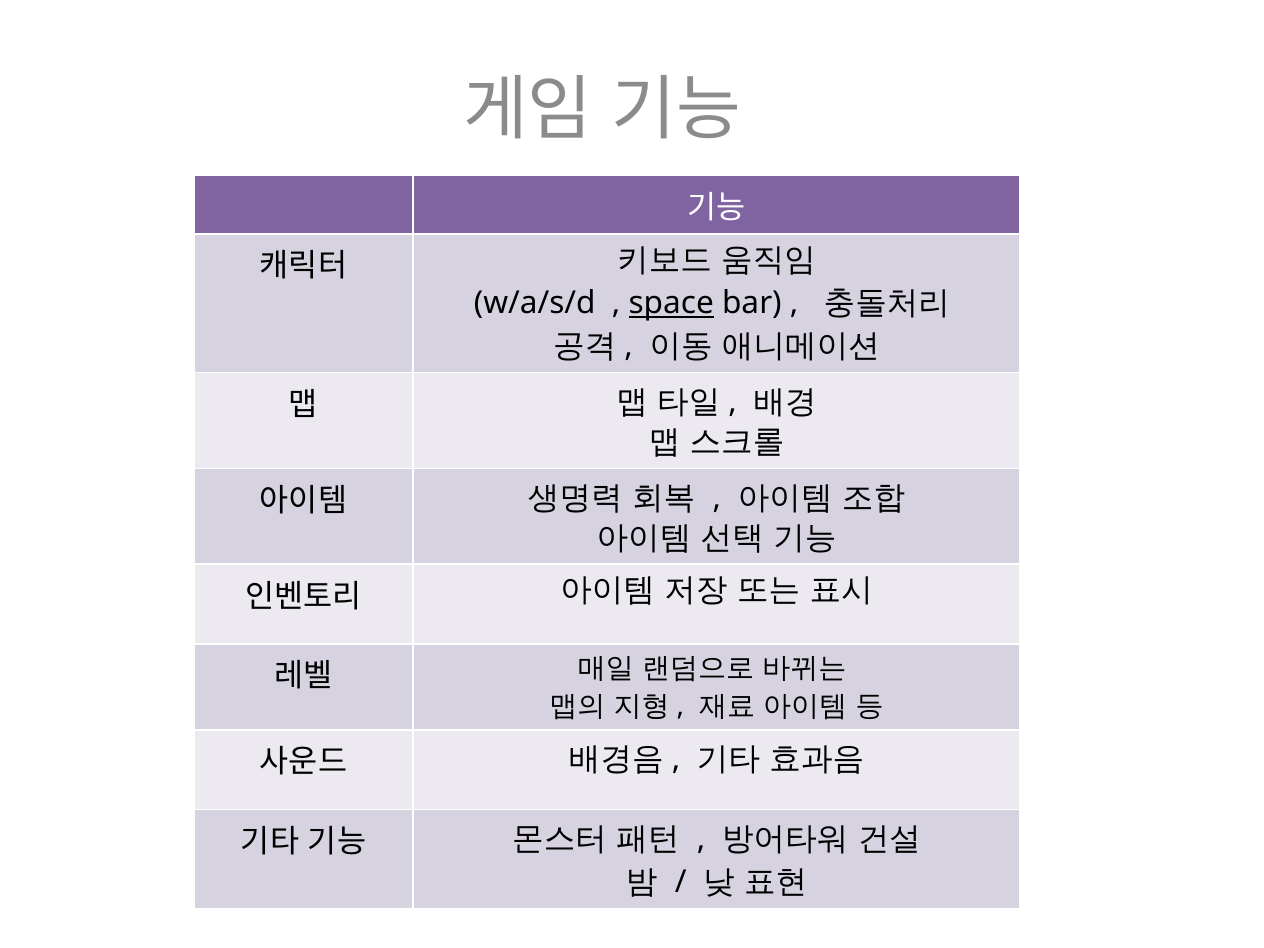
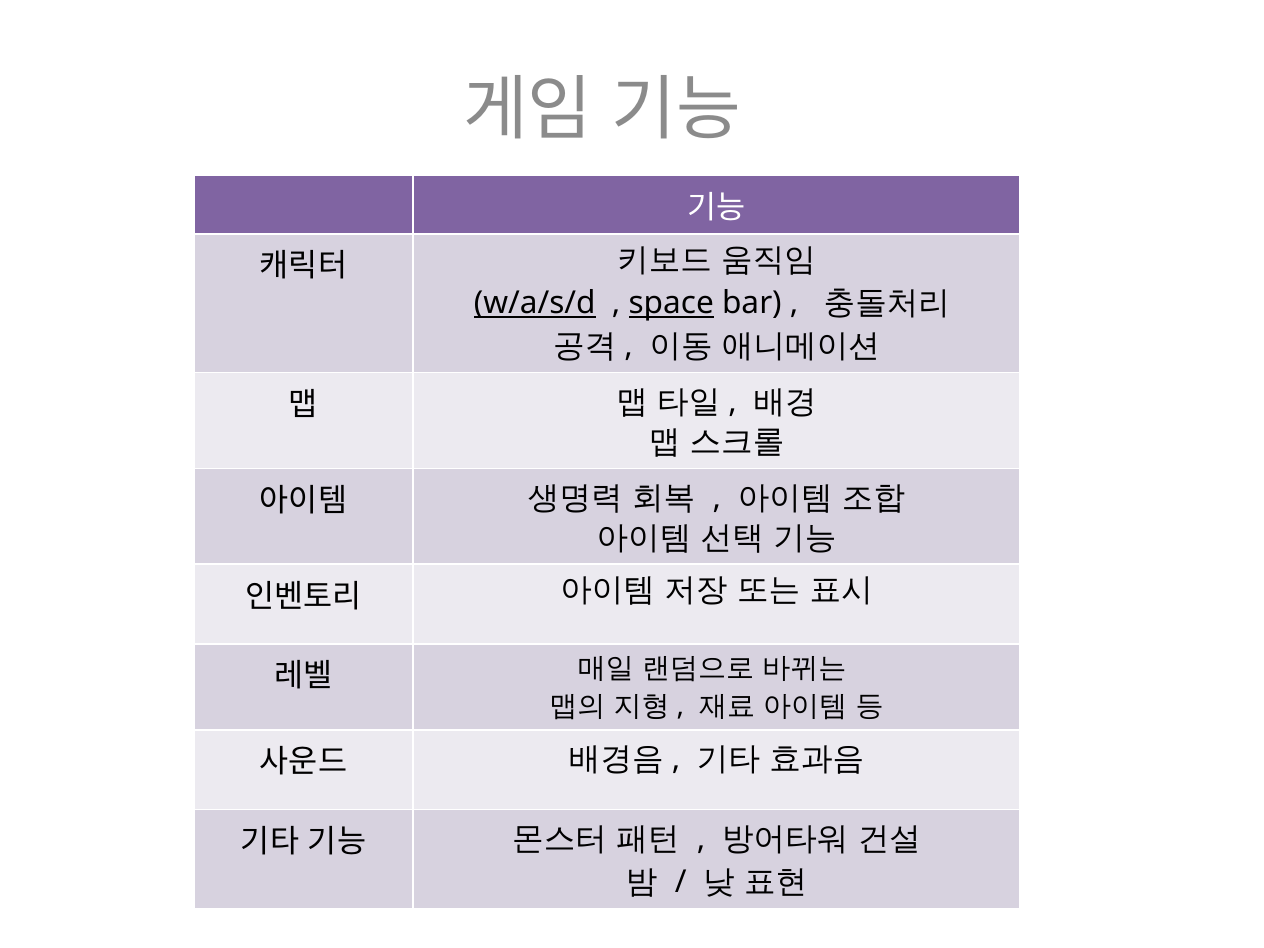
w/a/s/d underline: none -> present
